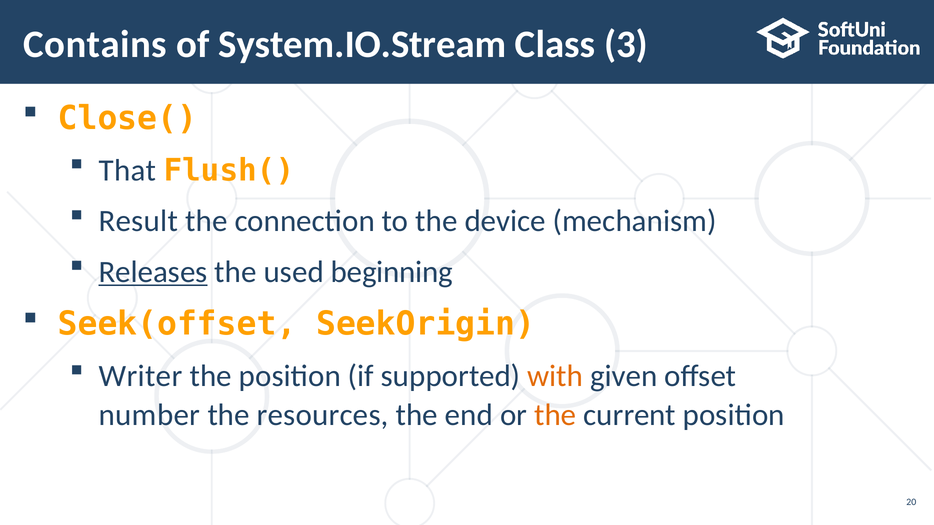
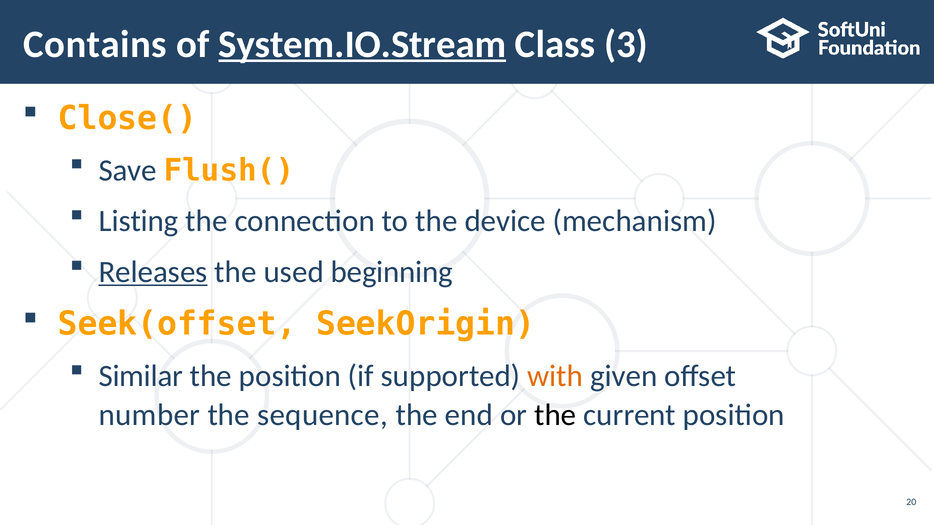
System.IO.Stream underline: none -> present
That: That -> Save
Result: Result -> Listing
Writer: Writer -> Similar
resources: resources -> sequence
the at (555, 415) colour: orange -> black
